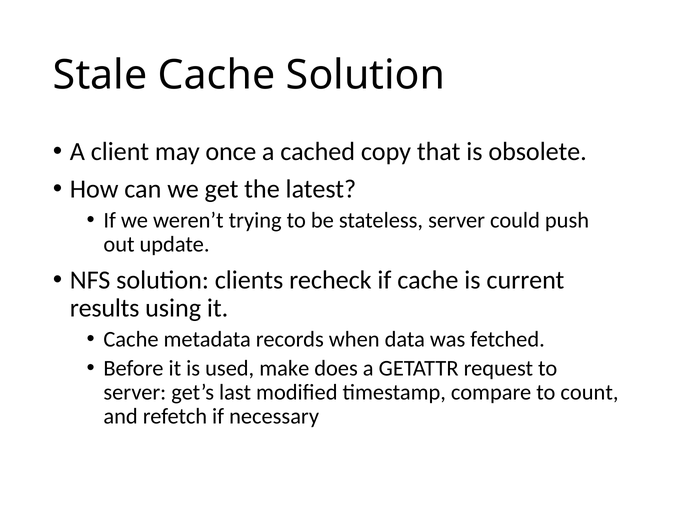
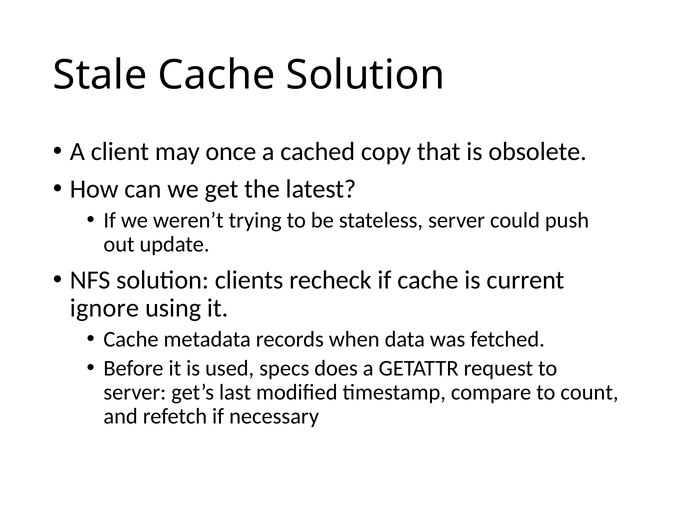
results: results -> ignore
make: make -> specs
